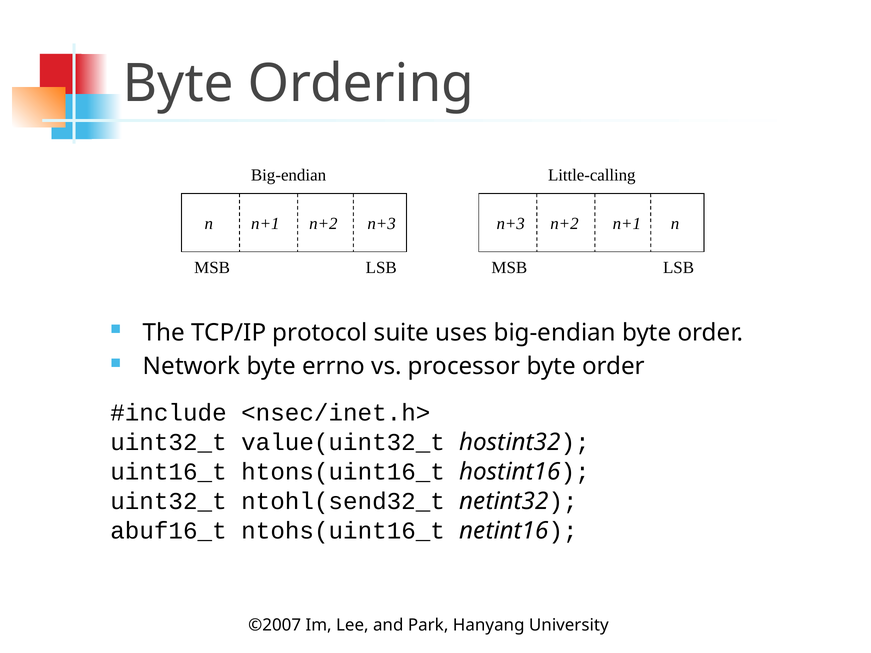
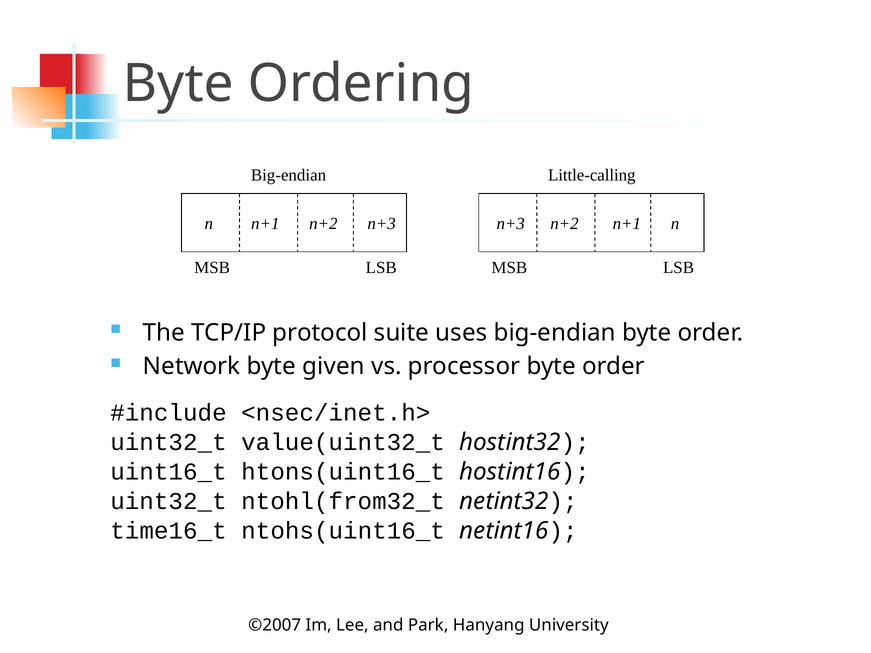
errno: errno -> given
ntohl(send32_t: ntohl(send32_t -> ntohl(from32_t
abuf16_t: abuf16_t -> time16_t
